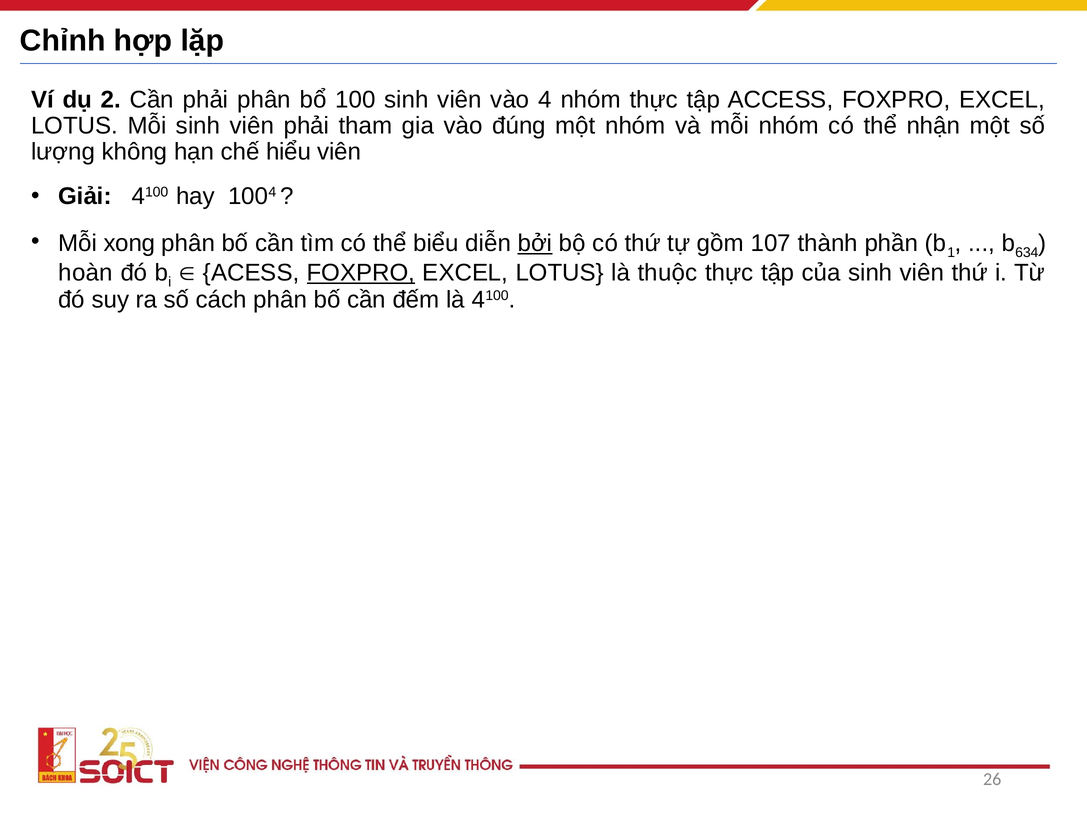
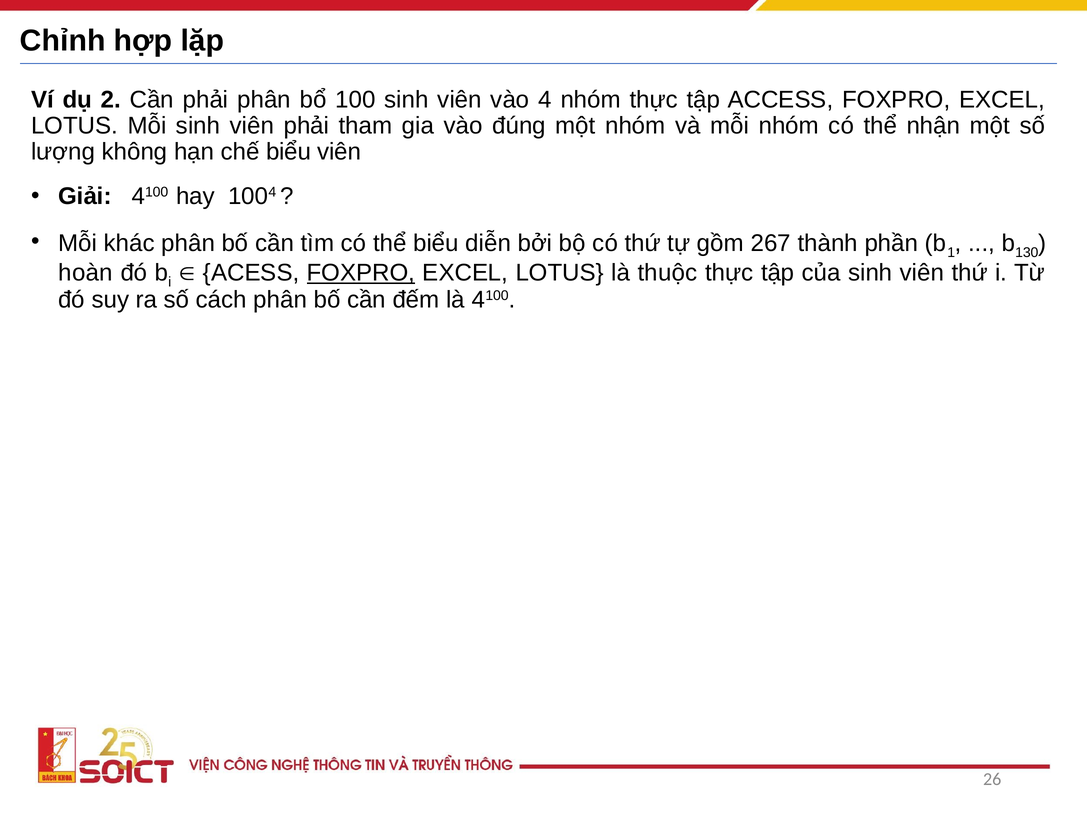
chế hiểu: hiểu -> biểu
xong: xong -> khác
bởi underline: present -> none
107: 107 -> 267
634: 634 -> 130
